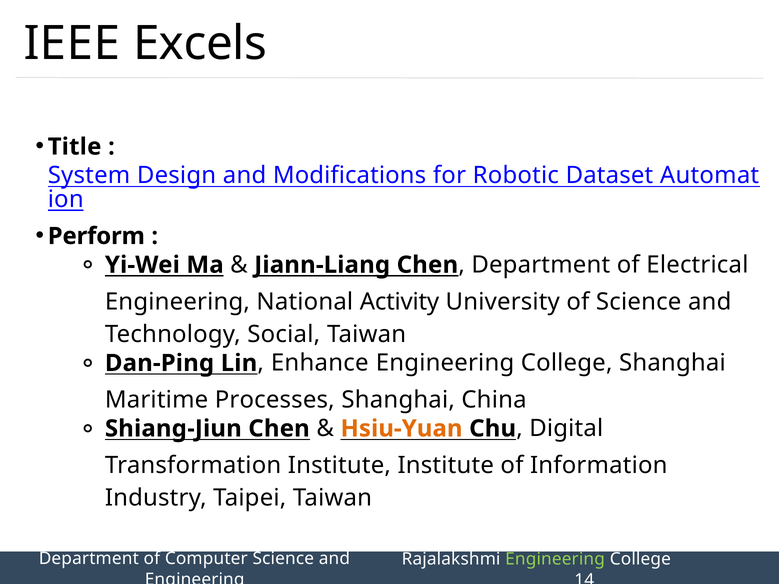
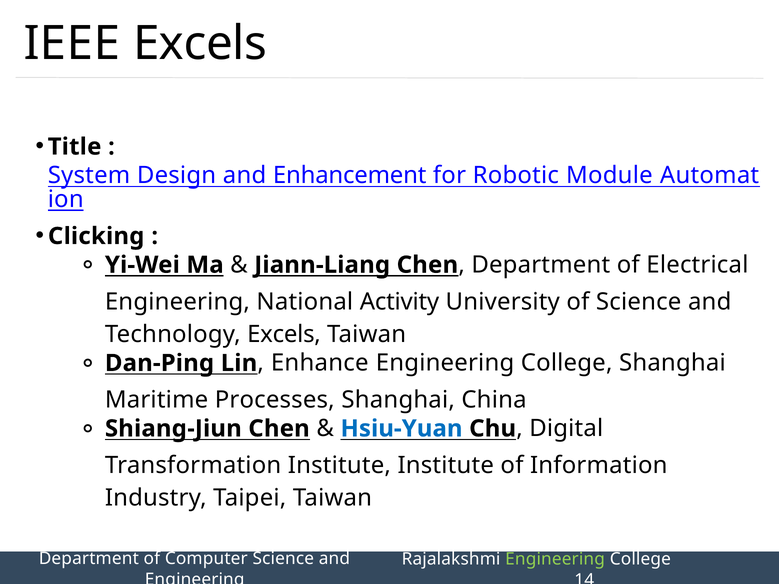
Modifications: Modifications -> Enhancement
Dataset: Dataset -> Module
Perform: Perform -> Clicking
Technology Social: Social -> Excels
Hsiu-Yuan colour: orange -> blue
